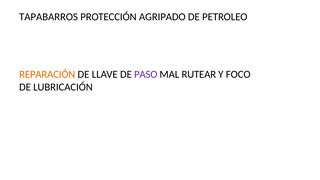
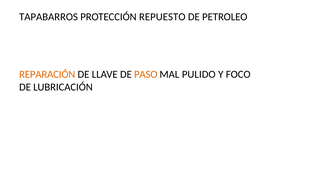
AGRIPADO: AGRIPADO -> REPUESTO
PASO colour: purple -> orange
RUTEAR: RUTEAR -> PULIDO
